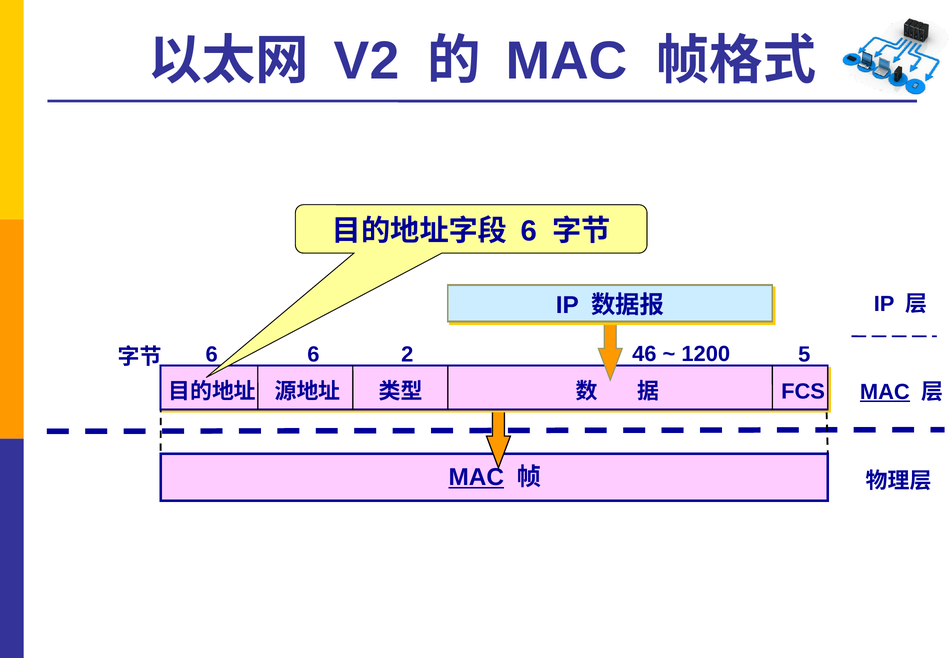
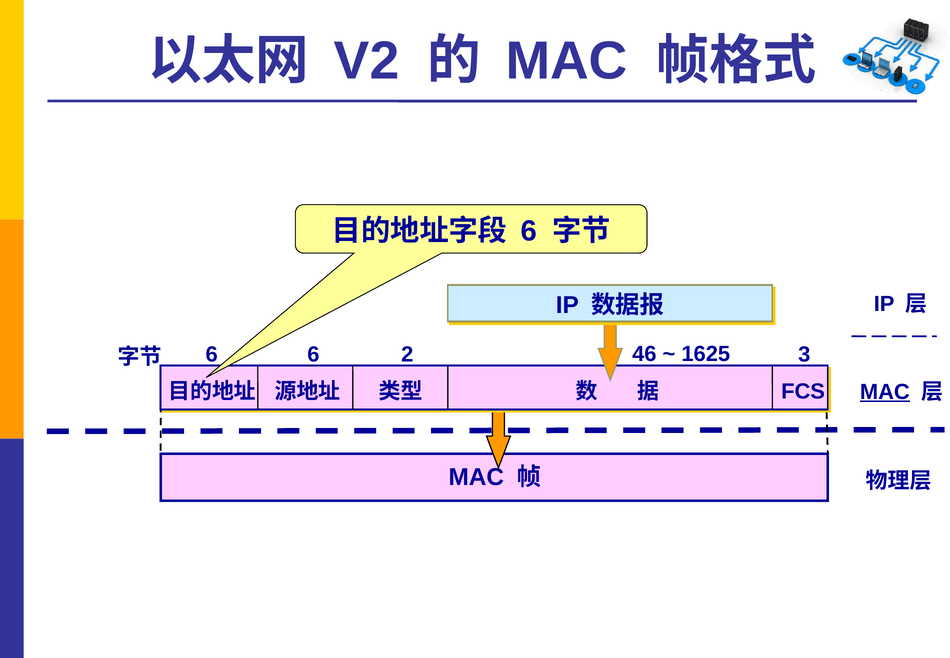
5: 5 -> 3
1200: 1200 -> 1625
MAC at (476, 477) underline: present -> none
